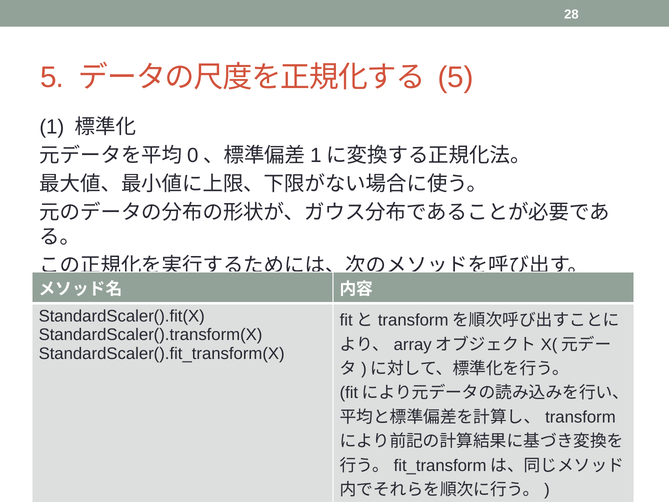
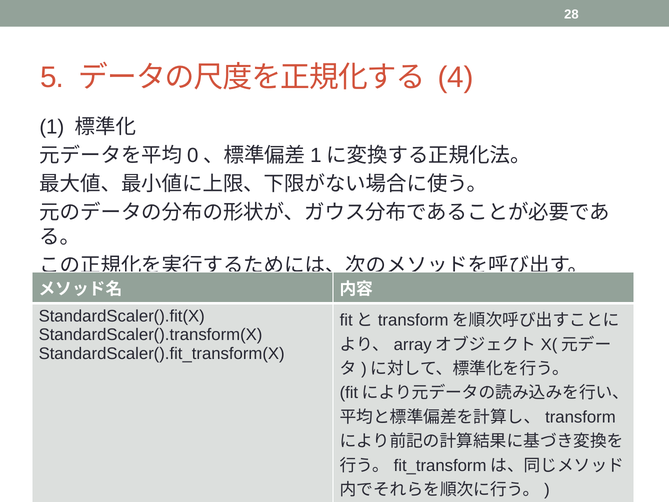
5 at (456, 77): 5 -> 4
